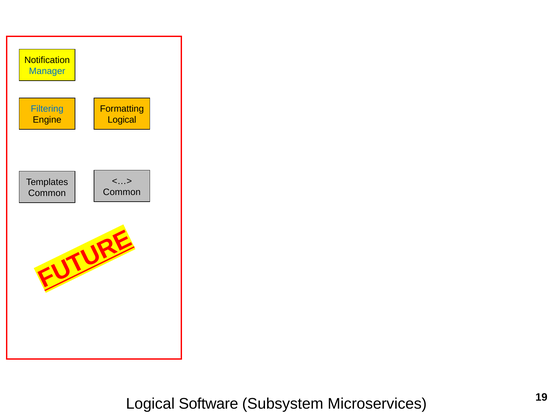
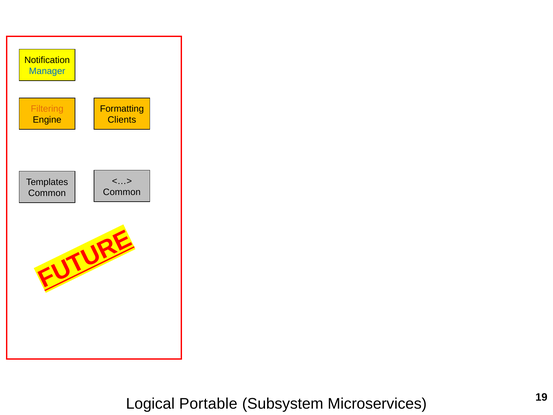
Filtering colour: blue -> orange
Logical at (122, 120): Logical -> Clients
Software: Software -> Portable
